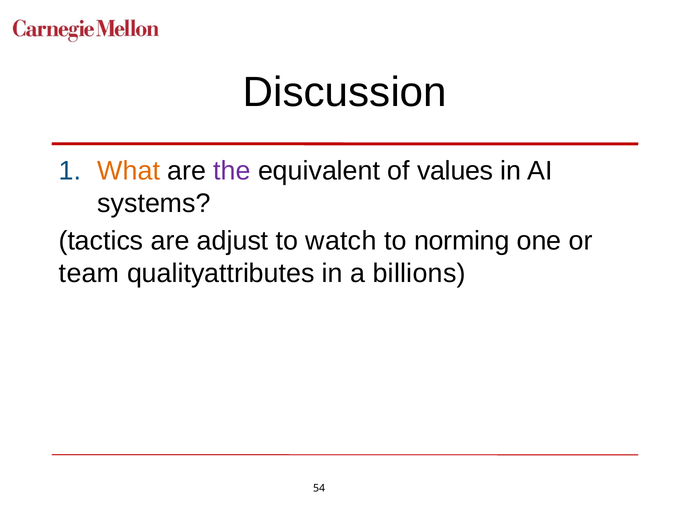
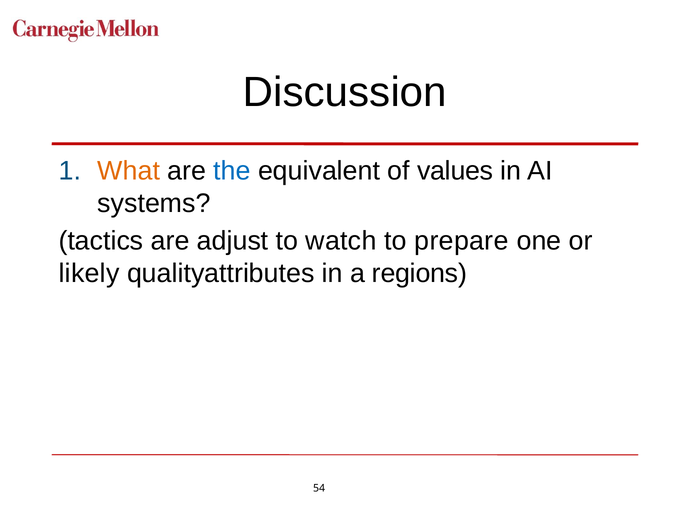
the colour: purple -> blue
norming: norming -> prepare
team: team -> likely
billions: billions -> regions
